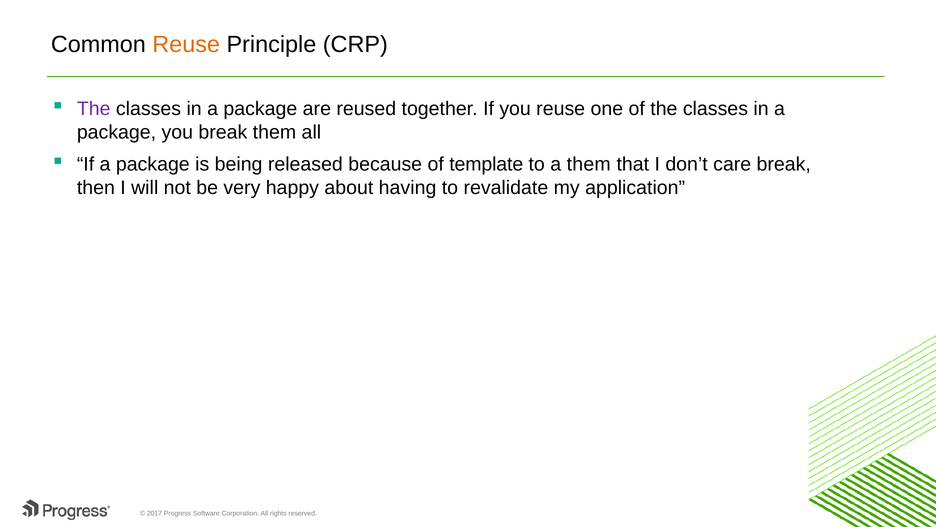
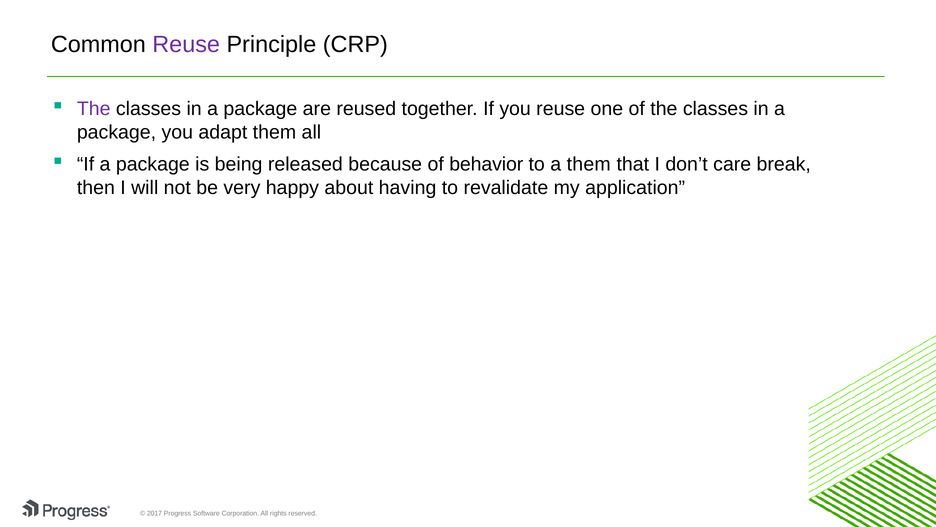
Reuse at (186, 45) colour: orange -> purple
you break: break -> adapt
template: template -> behavior
